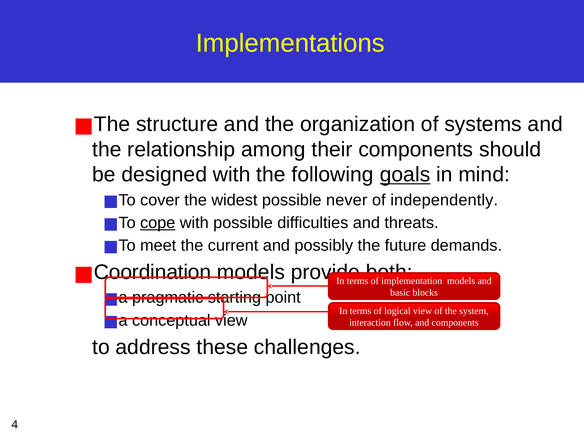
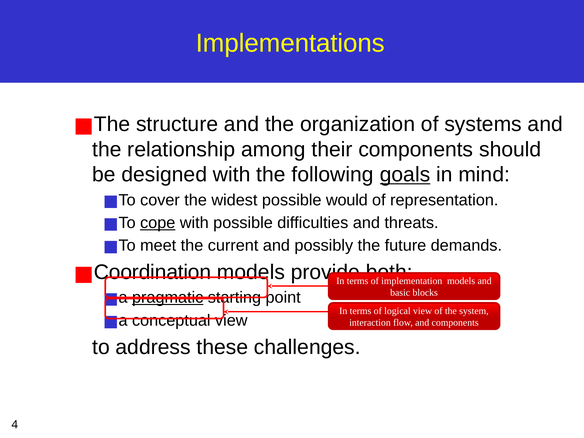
never: never -> would
independently: independently -> representation
pragmatic underline: none -> present
